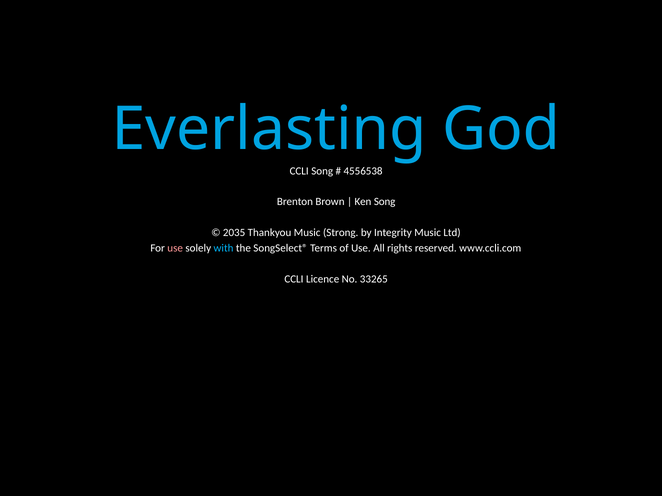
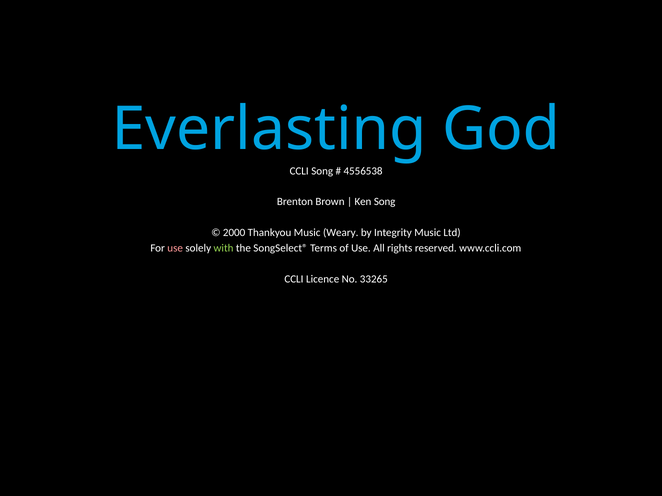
2035: 2035 -> 2000
Strong: Strong -> Weary
with colour: light blue -> light green
